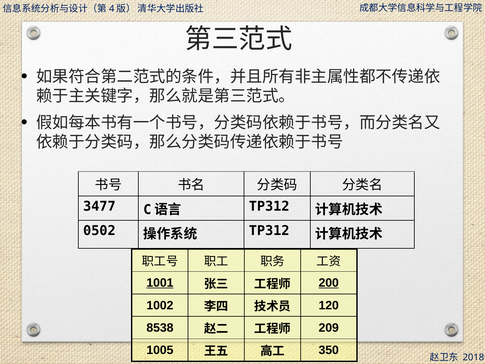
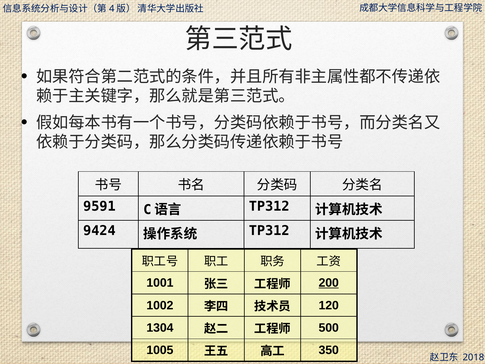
3477: 3477 -> 9591
0502: 0502 -> 9424
1001 underline: present -> none
8538: 8538 -> 1304
209: 209 -> 500
